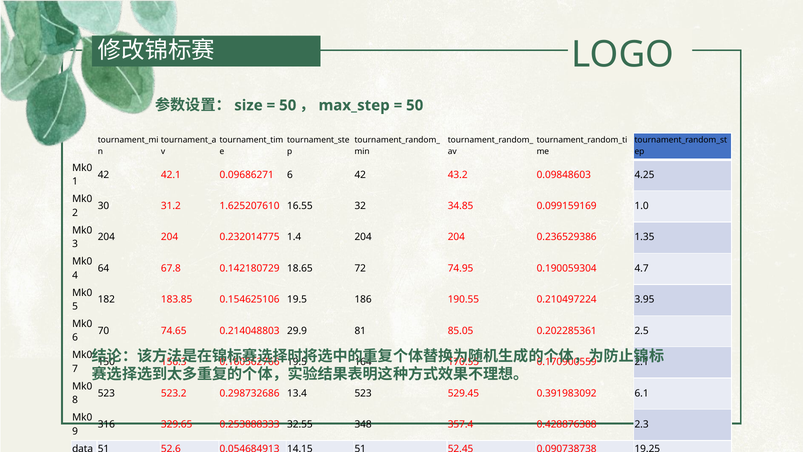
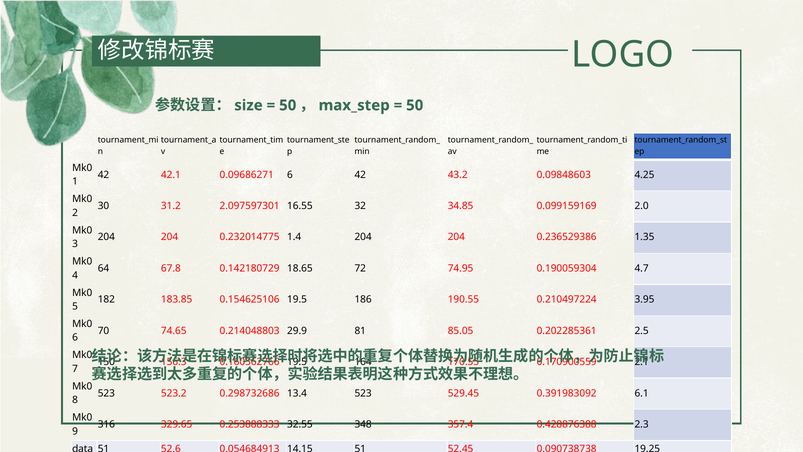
1.625207610: 1.625207610 -> 2.097597301
1.0: 1.0 -> 2.0
